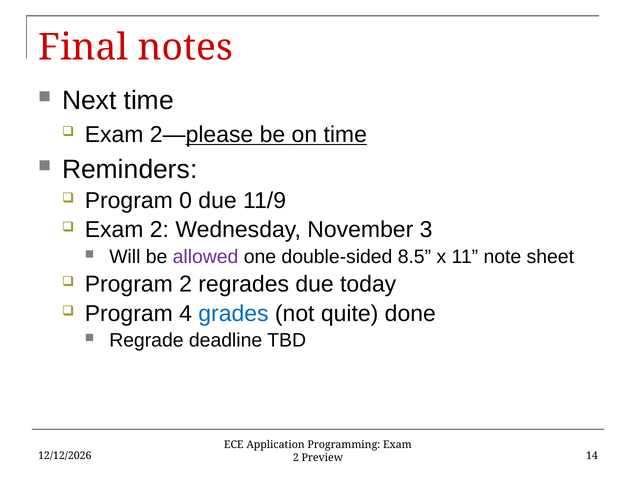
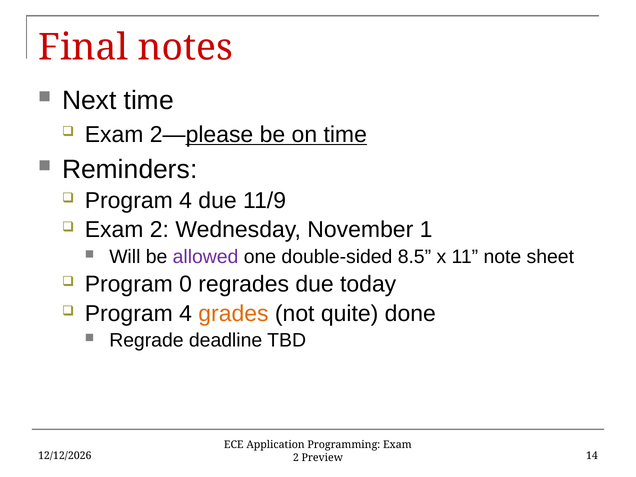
0 at (186, 201): 0 -> 4
3: 3 -> 1
Program 2: 2 -> 0
grades colour: blue -> orange
